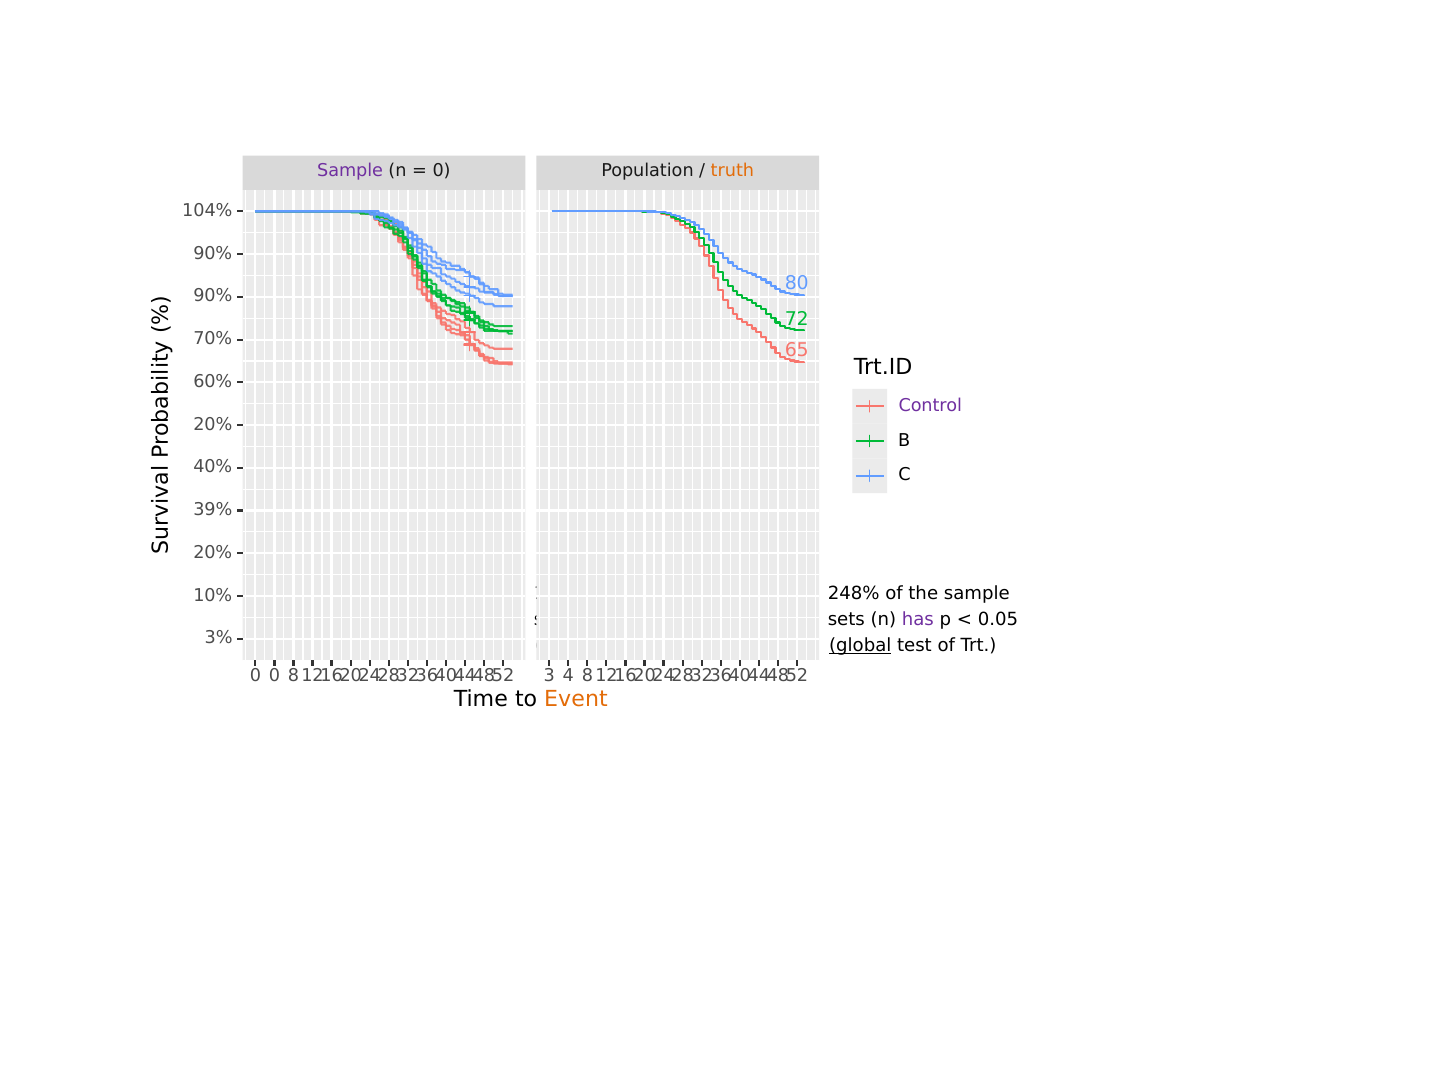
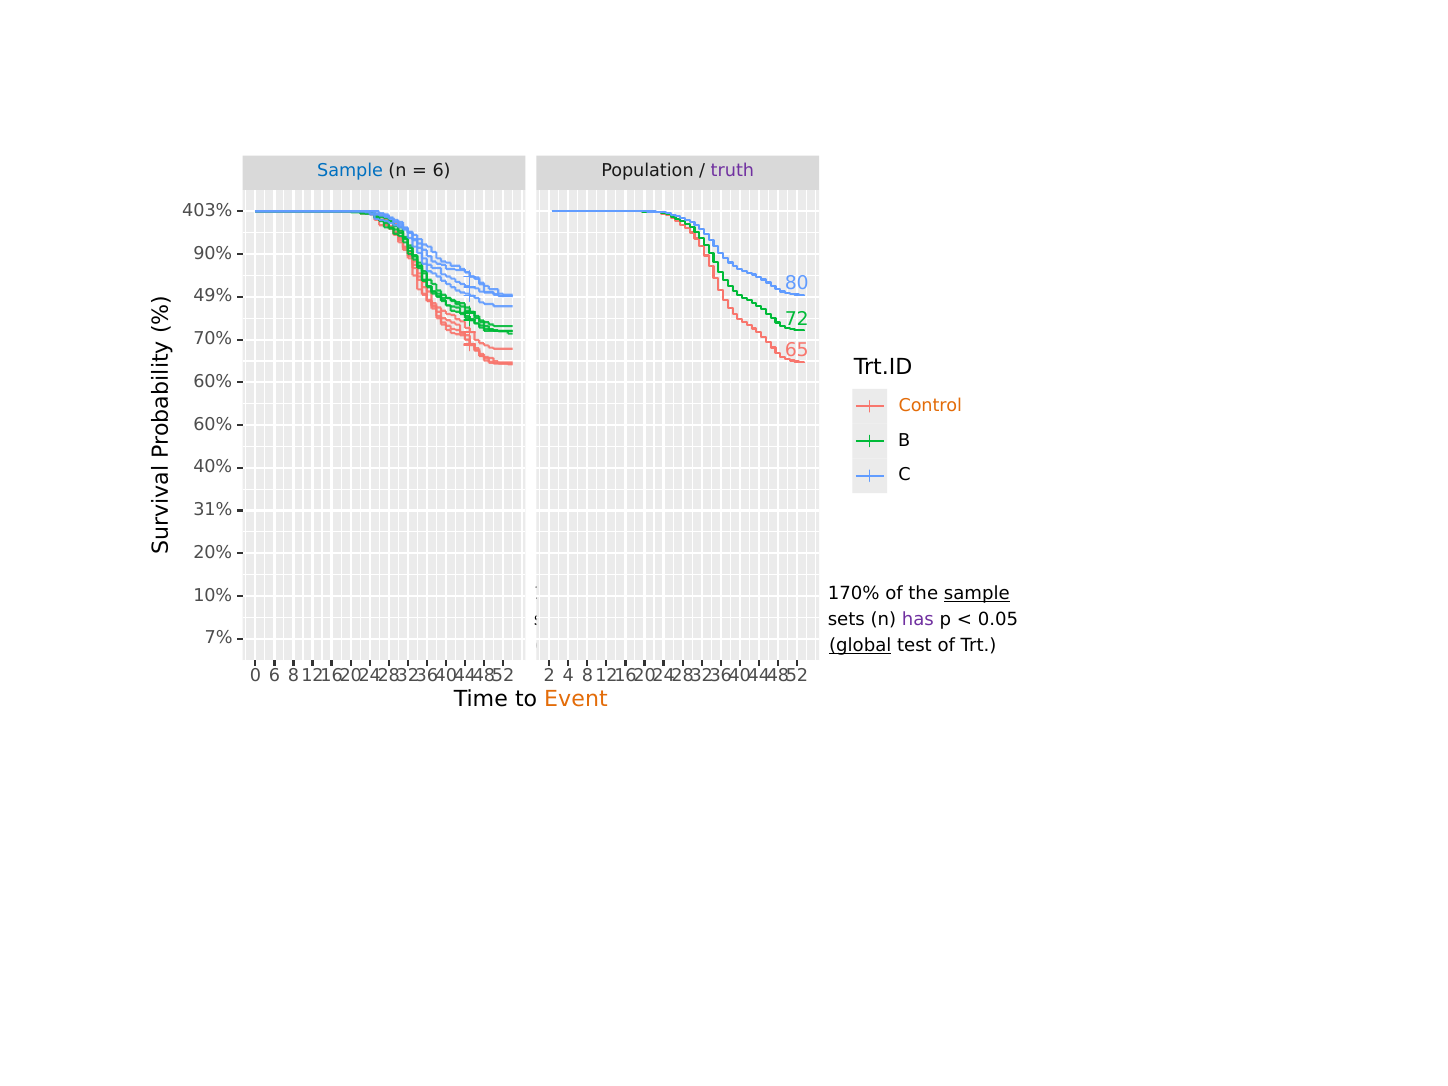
Sample at (350, 170) colour: purple -> blue
0 at (442, 170): 0 -> 6
truth colour: orange -> purple
104%: 104% -> 403%
90% at (213, 296): 90% -> 49%
Control colour: purple -> orange
20% at (213, 424): 20% -> 60%
39%: 39% -> 31%
248%: 248% -> 170%
sample at (977, 594) underline: none -> present
3%: 3% -> 7%
0 0: 0 -> 6
3: 3 -> 2
